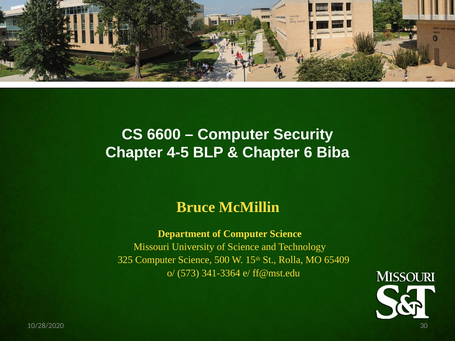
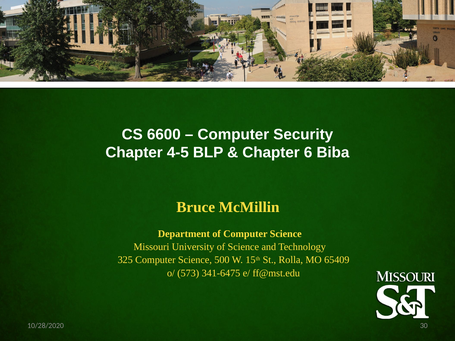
341-3364: 341-3364 -> 341-6475
